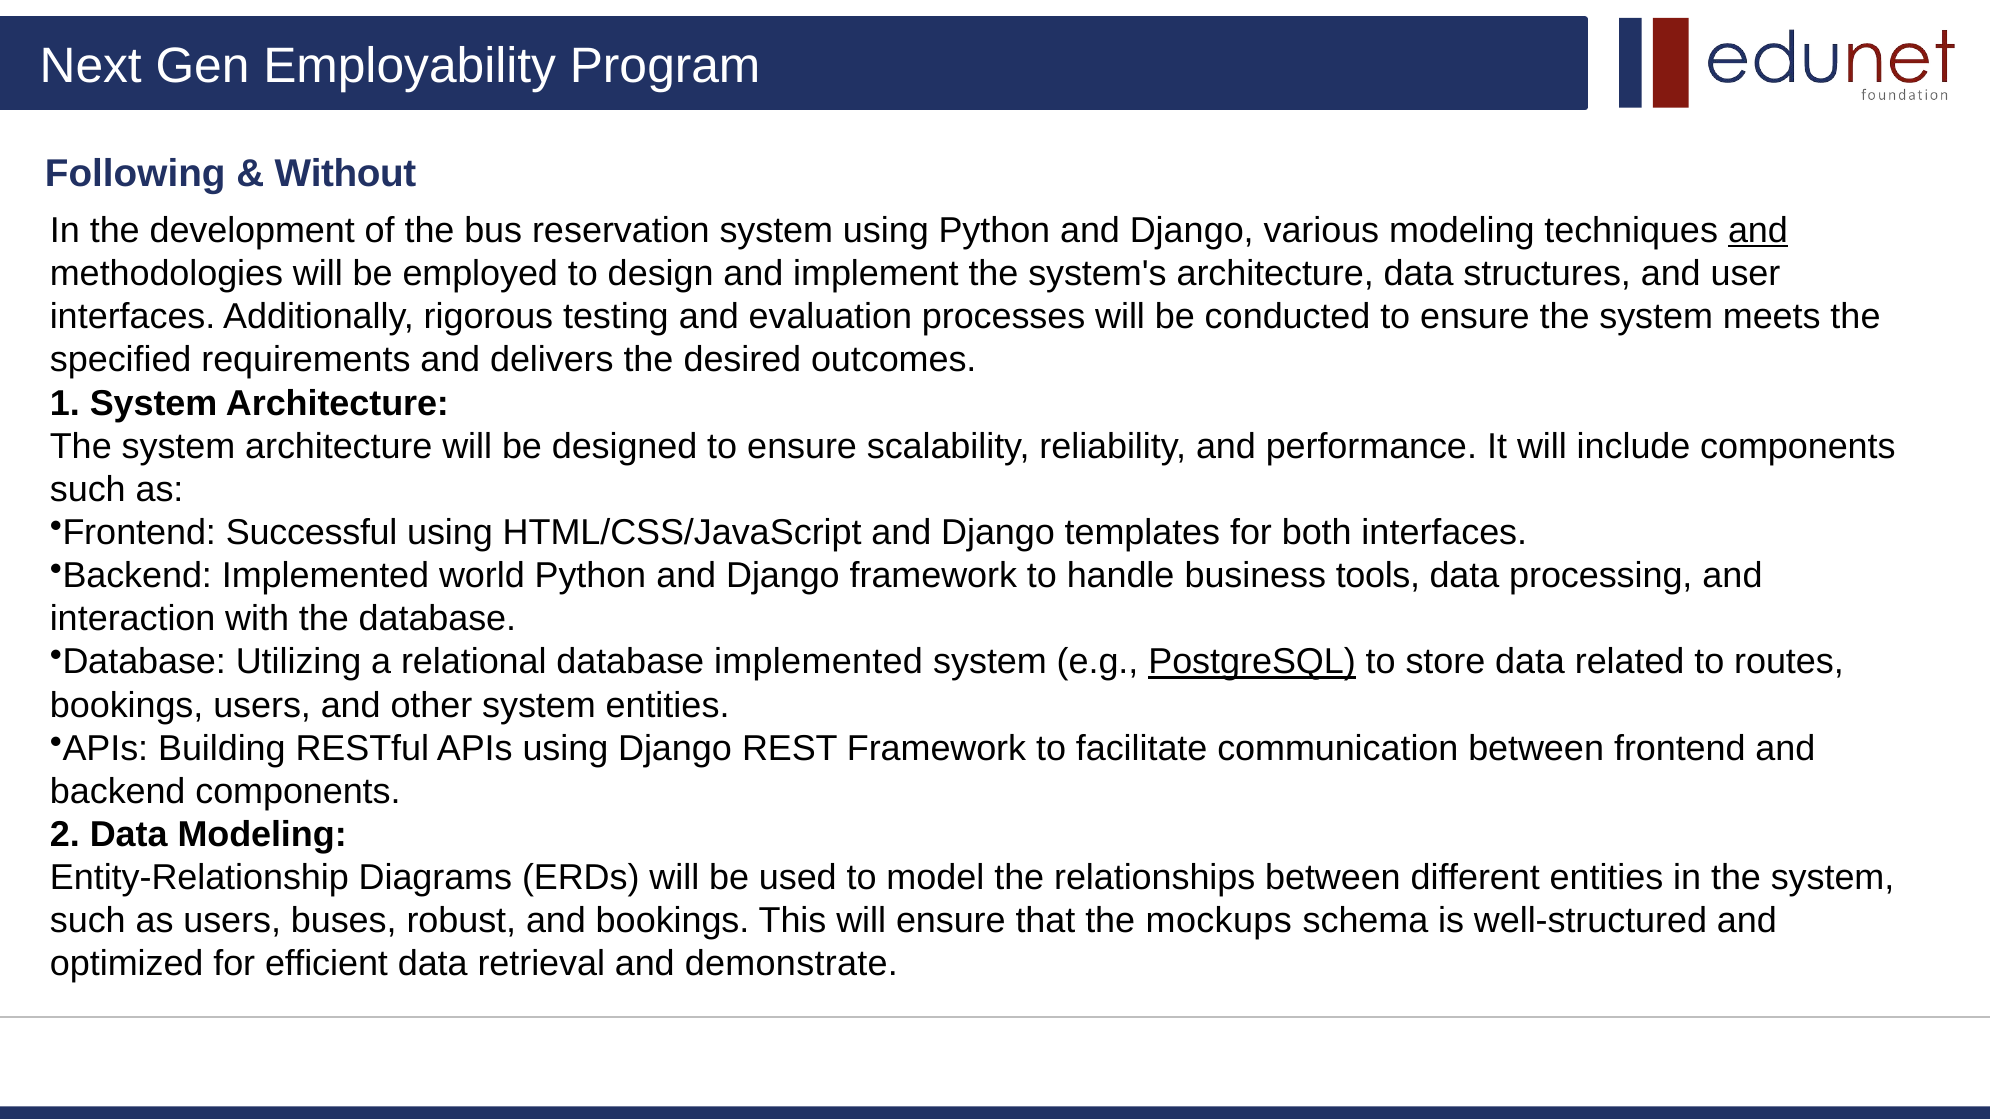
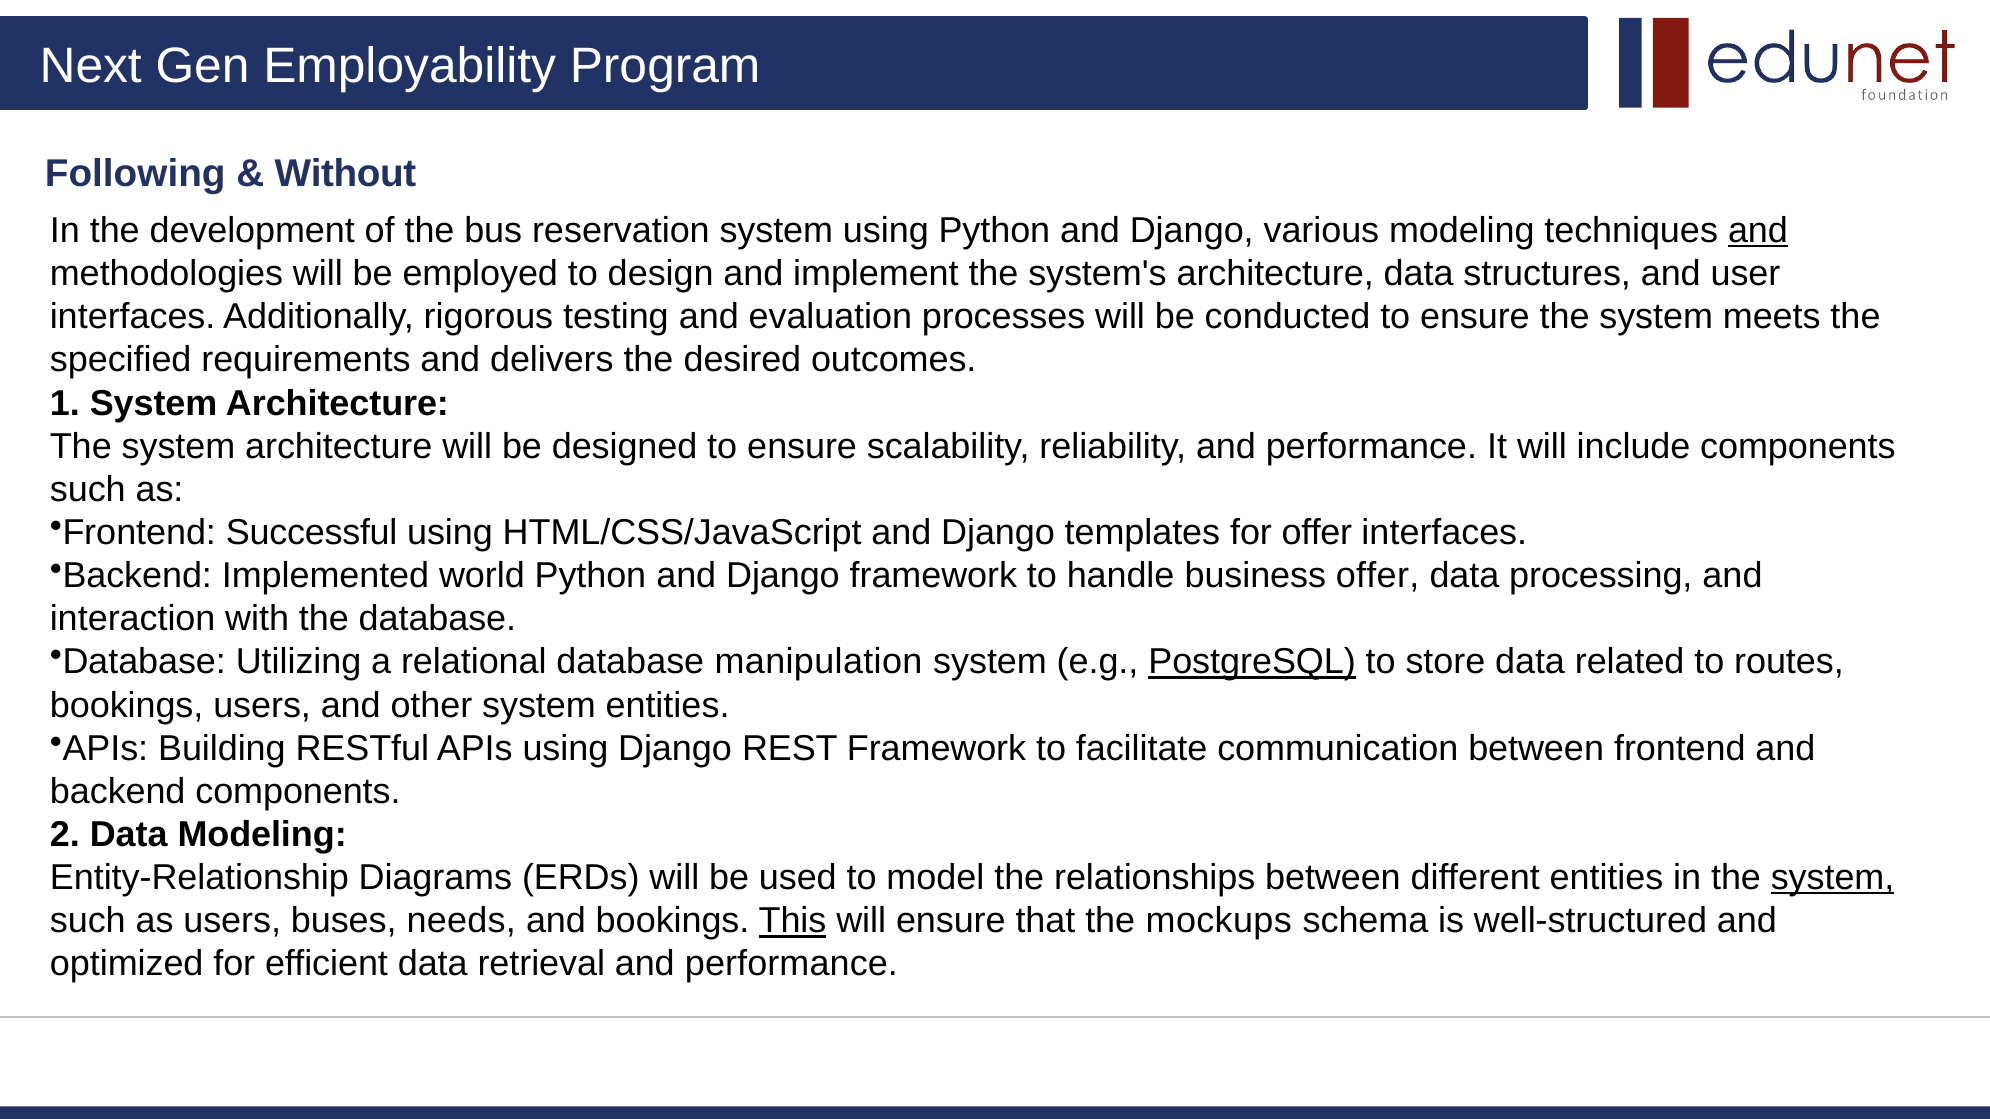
for both: both -> offer
business tools: tools -> offer
database implemented: implemented -> manipulation
system at (1833, 878) underline: none -> present
robust: robust -> needs
This underline: none -> present
retrieval and demonstrate: demonstrate -> performance
